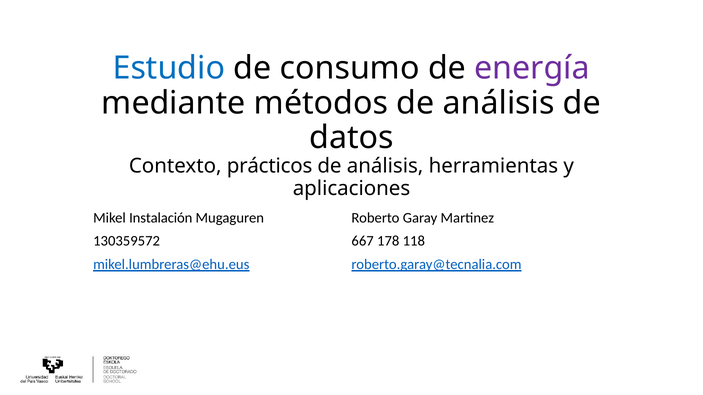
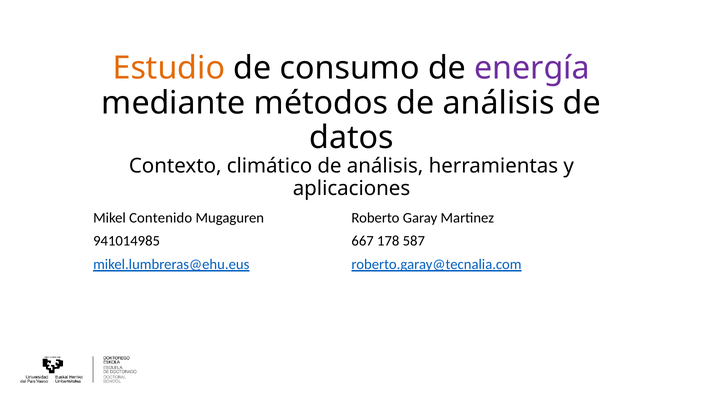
Estudio colour: blue -> orange
prácticos: prácticos -> climático
Instalación: Instalación -> Contenido
130359572: 130359572 -> 941014985
118: 118 -> 587
